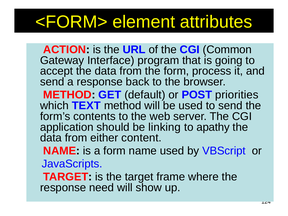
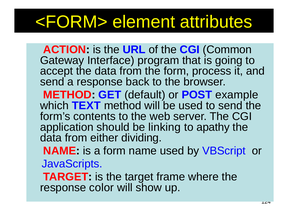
priorities: priorities -> example
content: content -> dividing
need: need -> color
